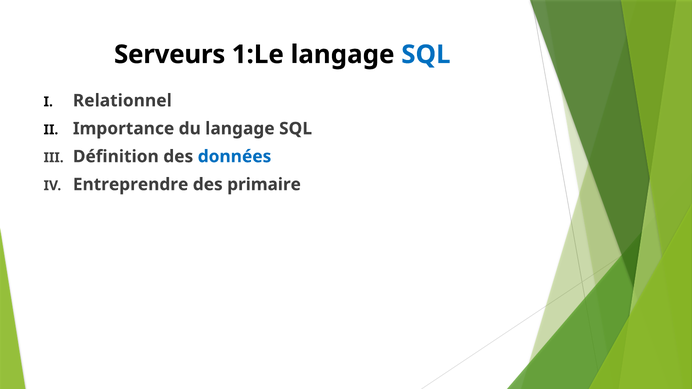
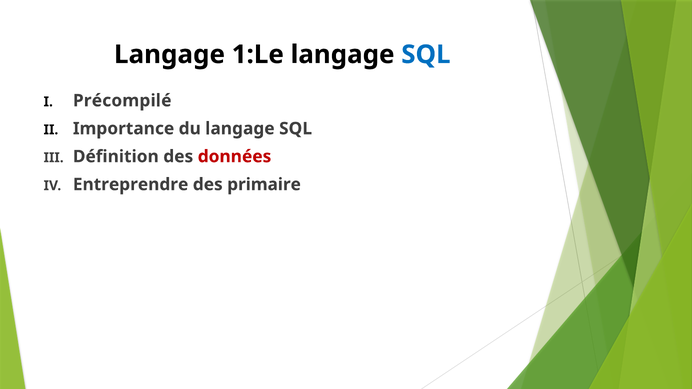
Serveurs at (170, 55): Serveurs -> Langage
Relationnel: Relationnel -> Précompilé
données colour: blue -> red
